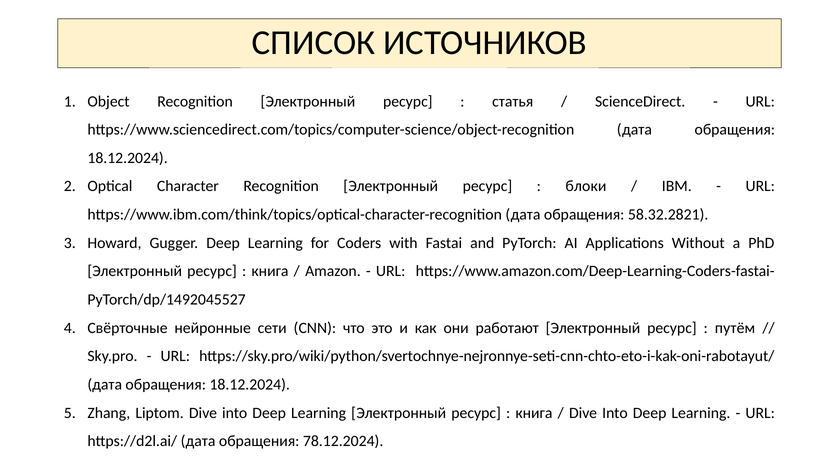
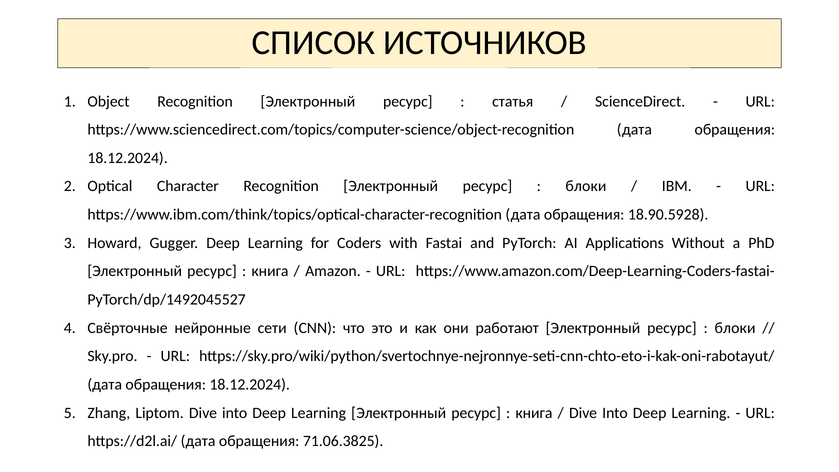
58.32.2821: 58.32.2821 -> 18.90.5928
путём at (735, 328): путём -> блоки
78.12.2024: 78.12.2024 -> 71.06.3825
